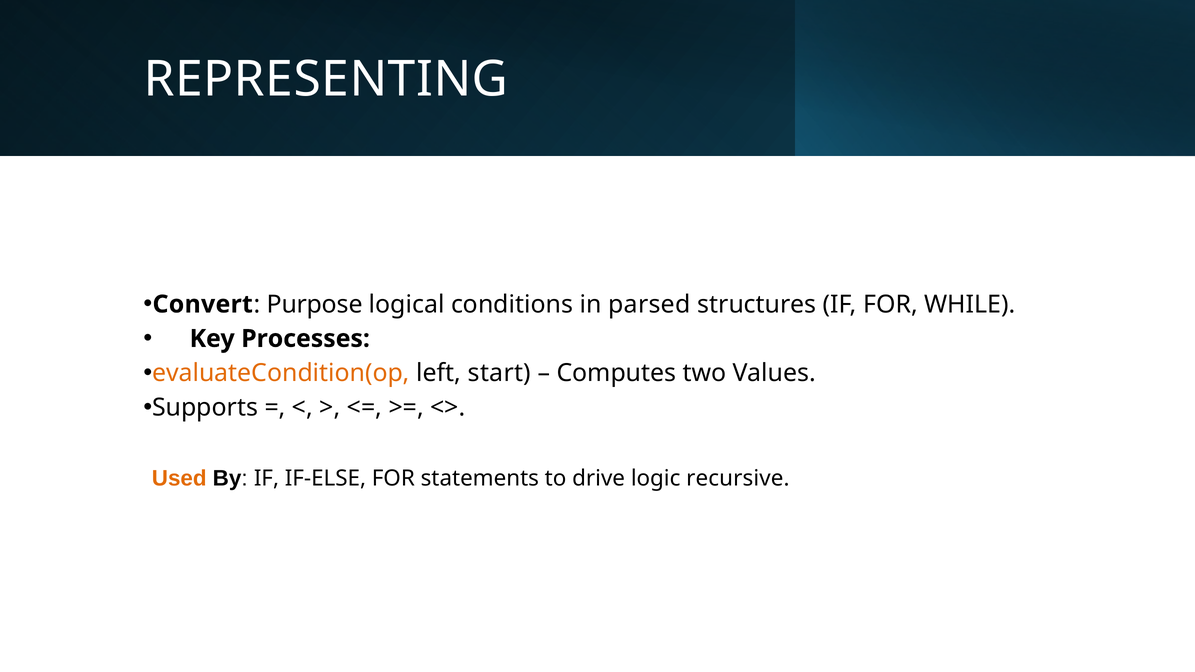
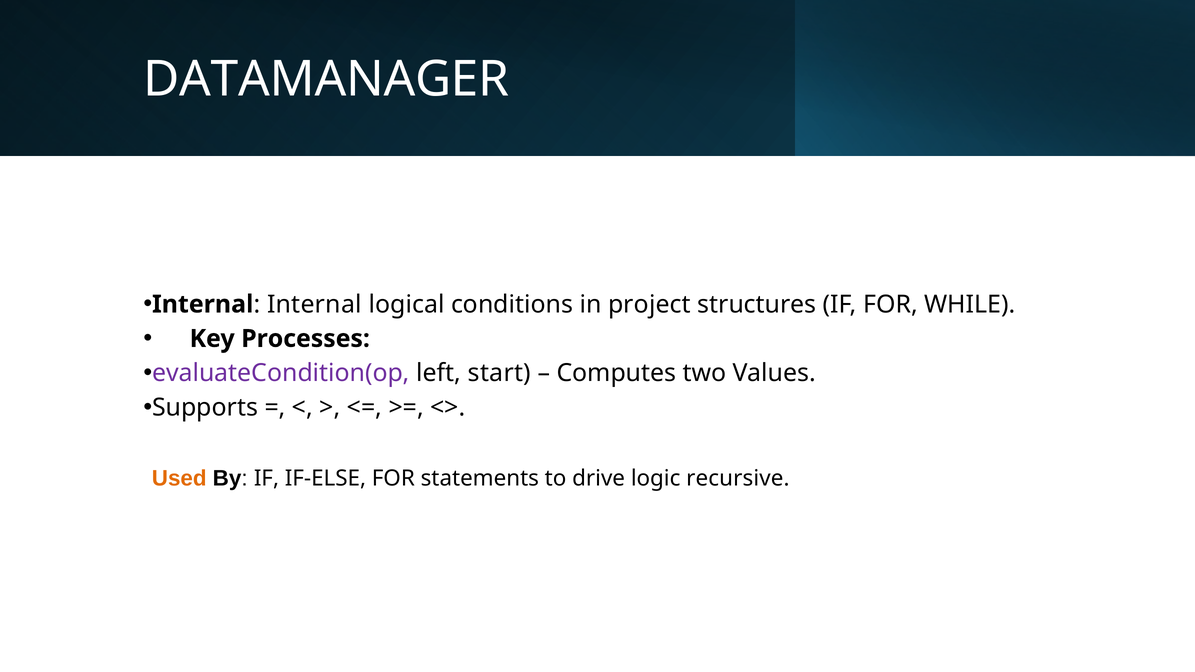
REPRESENTING: REPRESENTING -> DATAMANAGER
Convert at (203, 304): Convert -> Internal
Purpose at (315, 304): Purpose -> Internal
parsed: parsed -> project
evaluateCondition(op colour: orange -> purple
